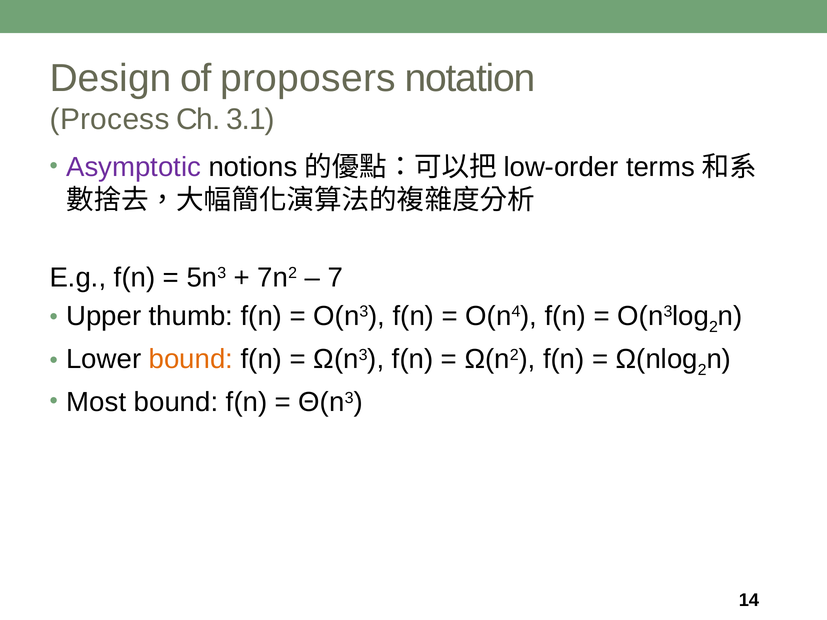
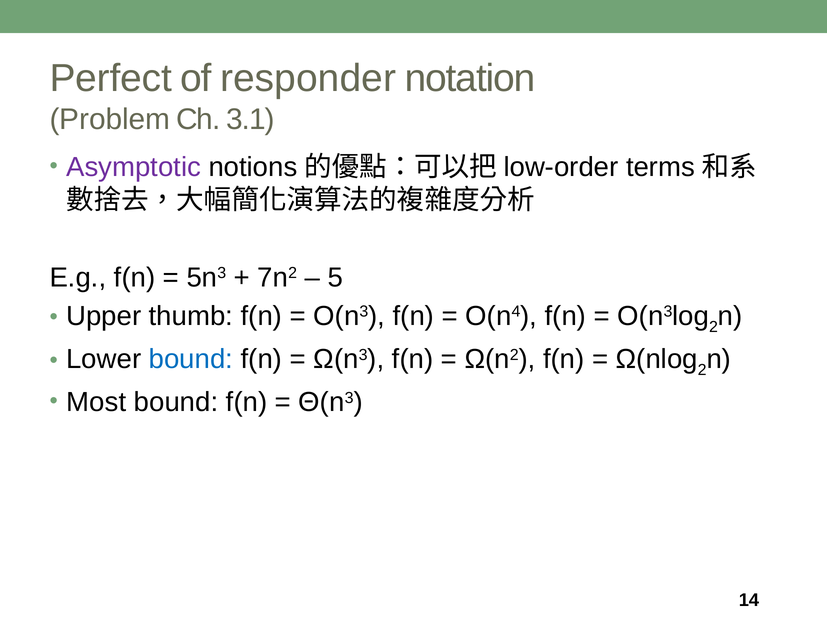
Design: Design -> Perfect
proposers: proposers -> responder
Process: Process -> Problem
7: 7 -> 5
bound at (191, 359) colour: orange -> blue
